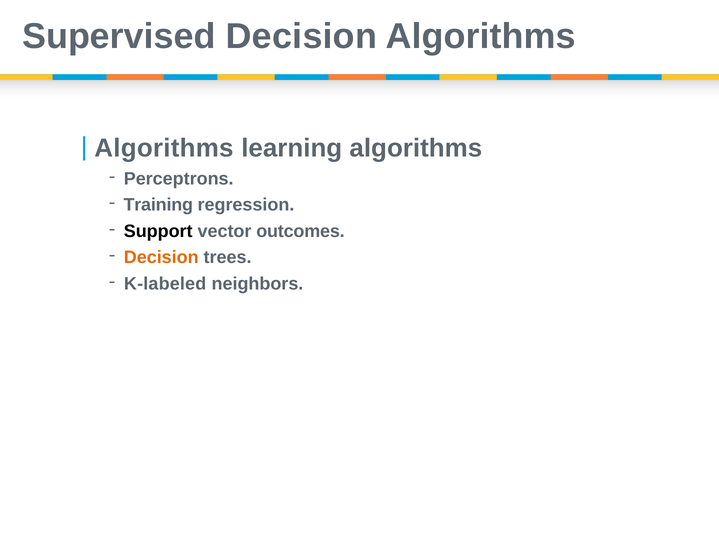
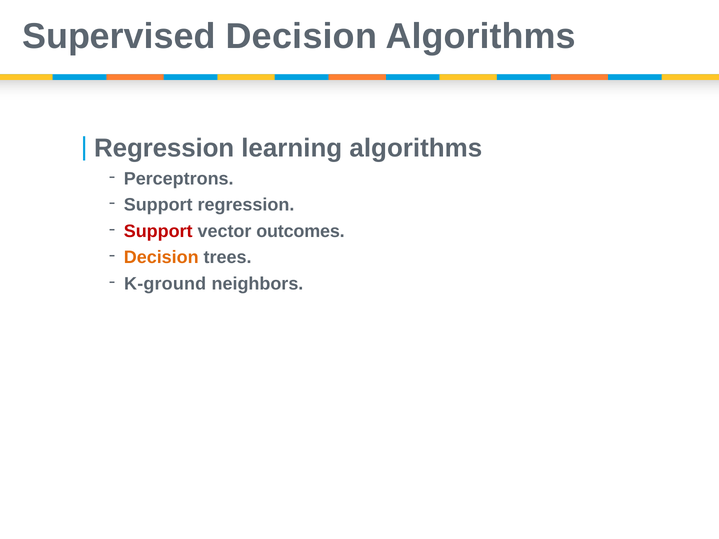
Algorithms at (164, 148): Algorithms -> Regression
Training at (158, 205): Training -> Support
Support at (158, 231) colour: black -> red
K-labeled: K-labeled -> K-ground
